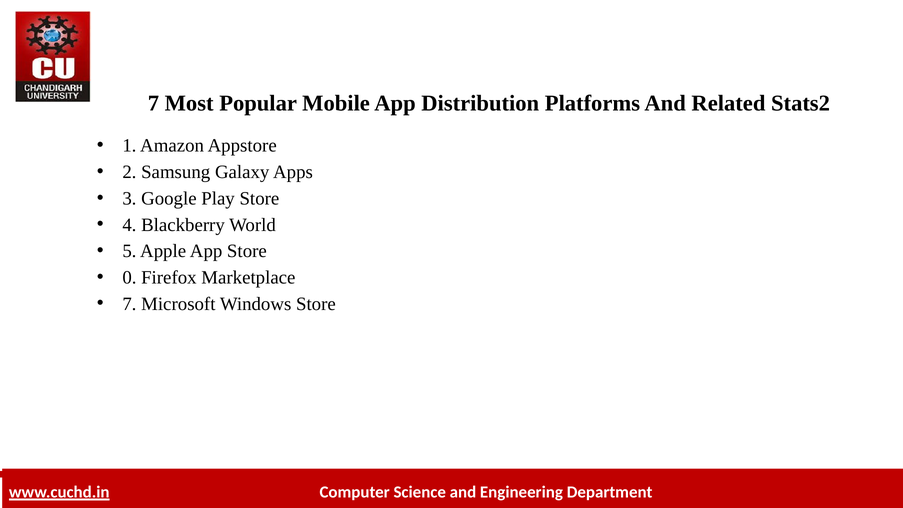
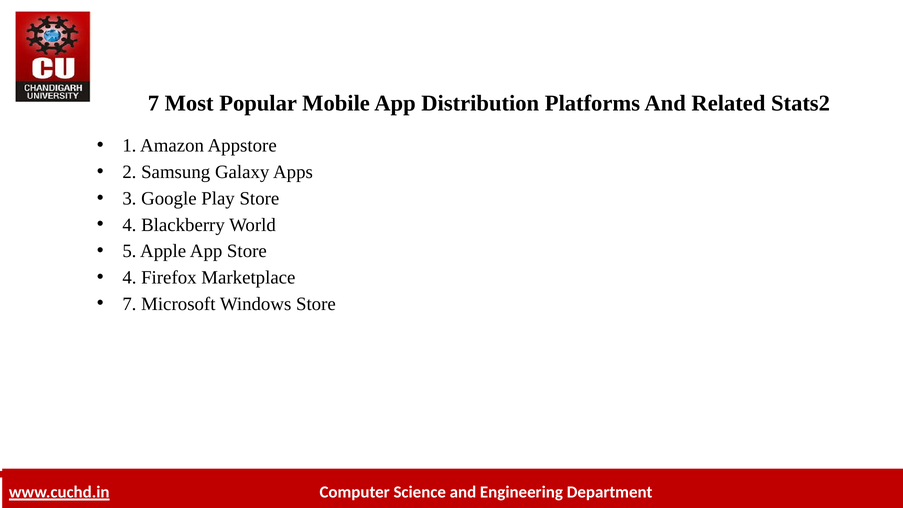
0 at (129, 278): 0 -> 4
